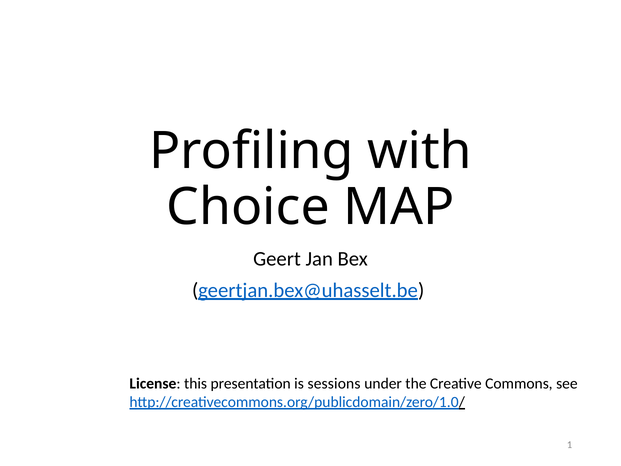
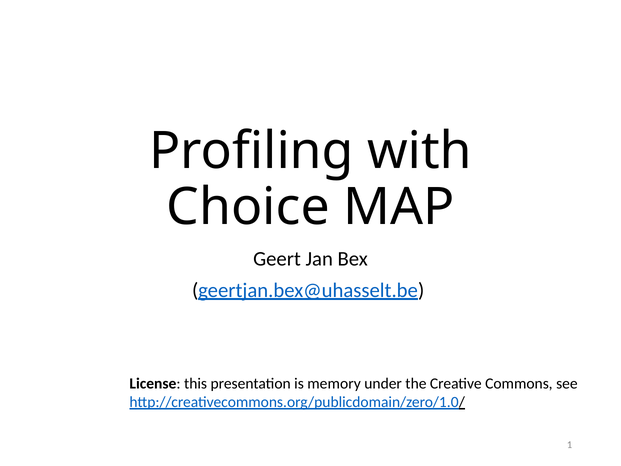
sessions: sessions -> memory
